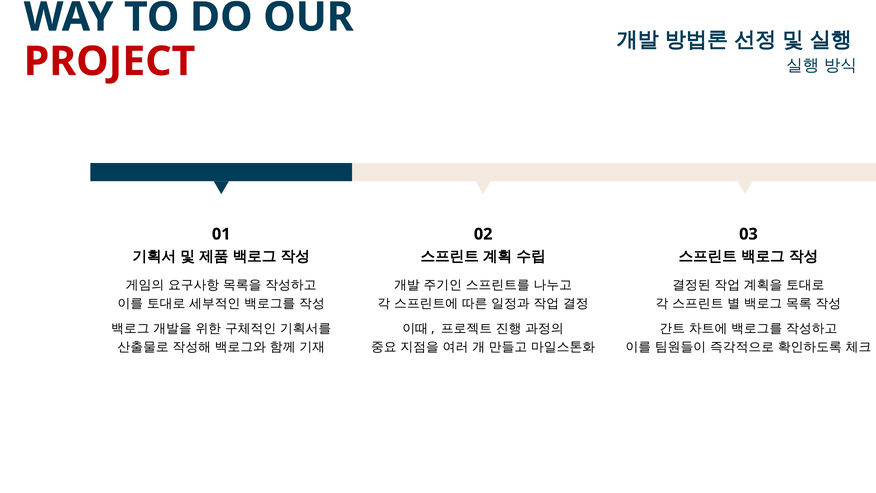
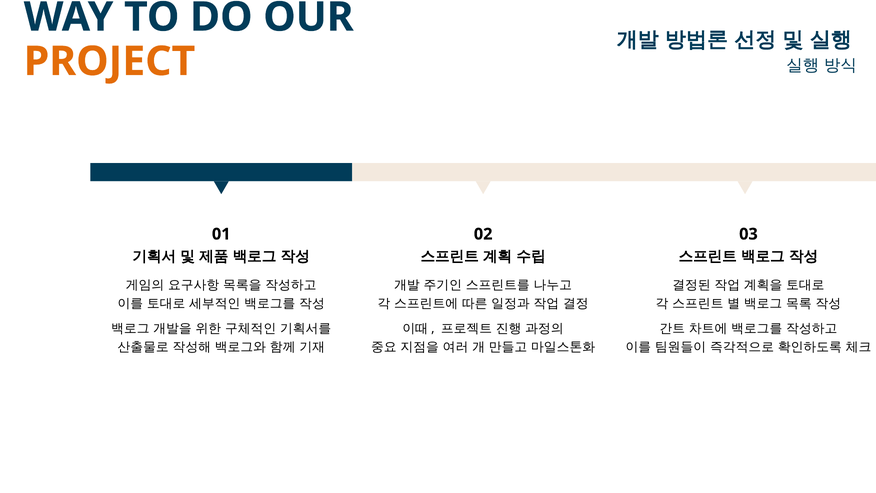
PROJECT colour: red -> orange
